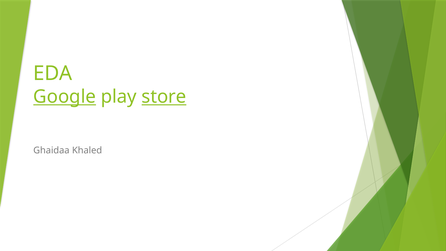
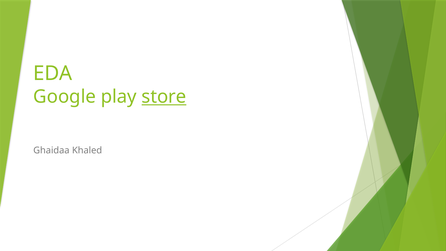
Google underline: present -> none
